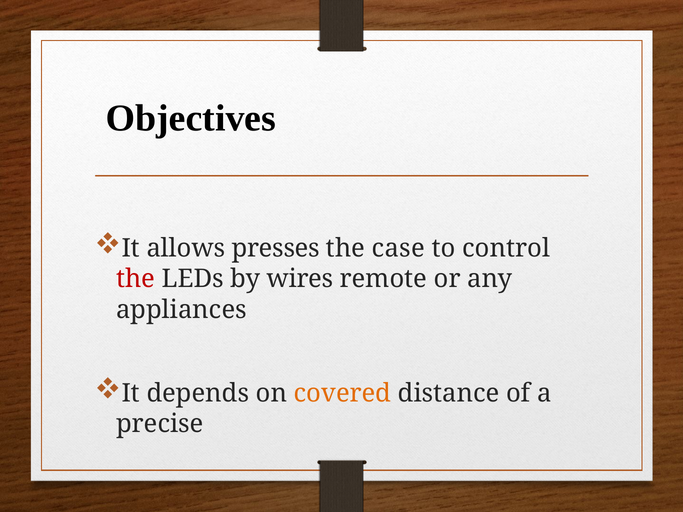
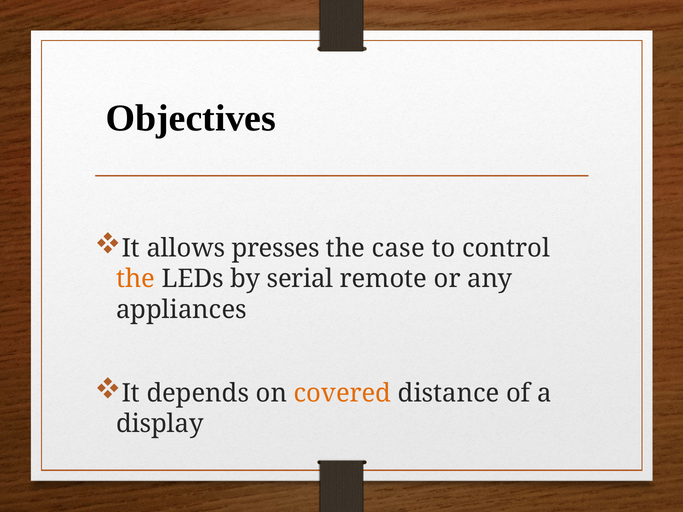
the at (136, 279) colour: red -> orange
wires: wires -> serial
precise: precise -> display
